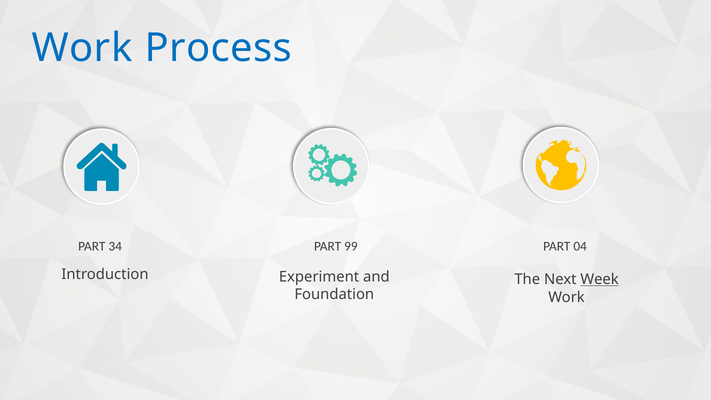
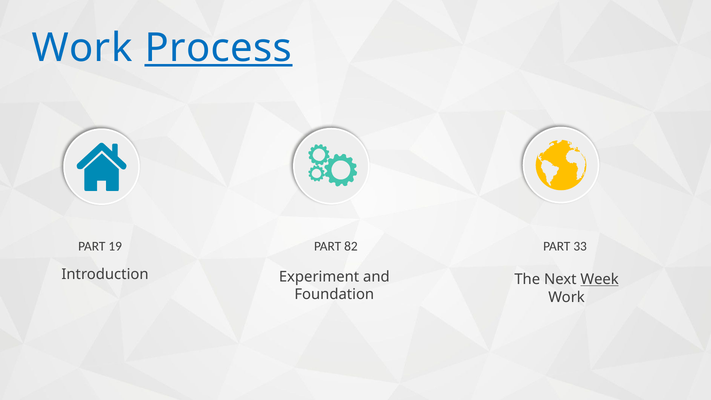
Process underline: none -> present
34: 34 -> 19
99: 99 -> 82
04: 04 -> 33
